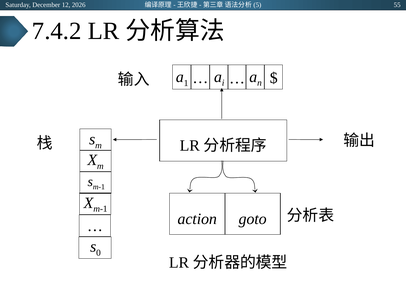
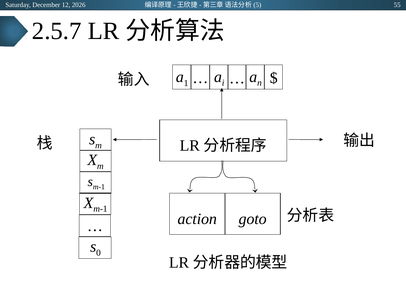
7.4.2: 7.4.2 -> 2.5.7
